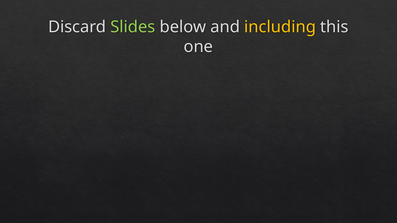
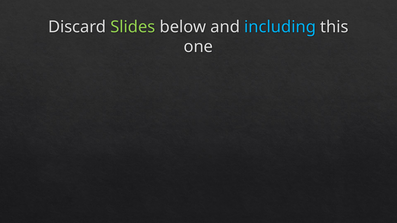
including colour: yellow -> light blue
